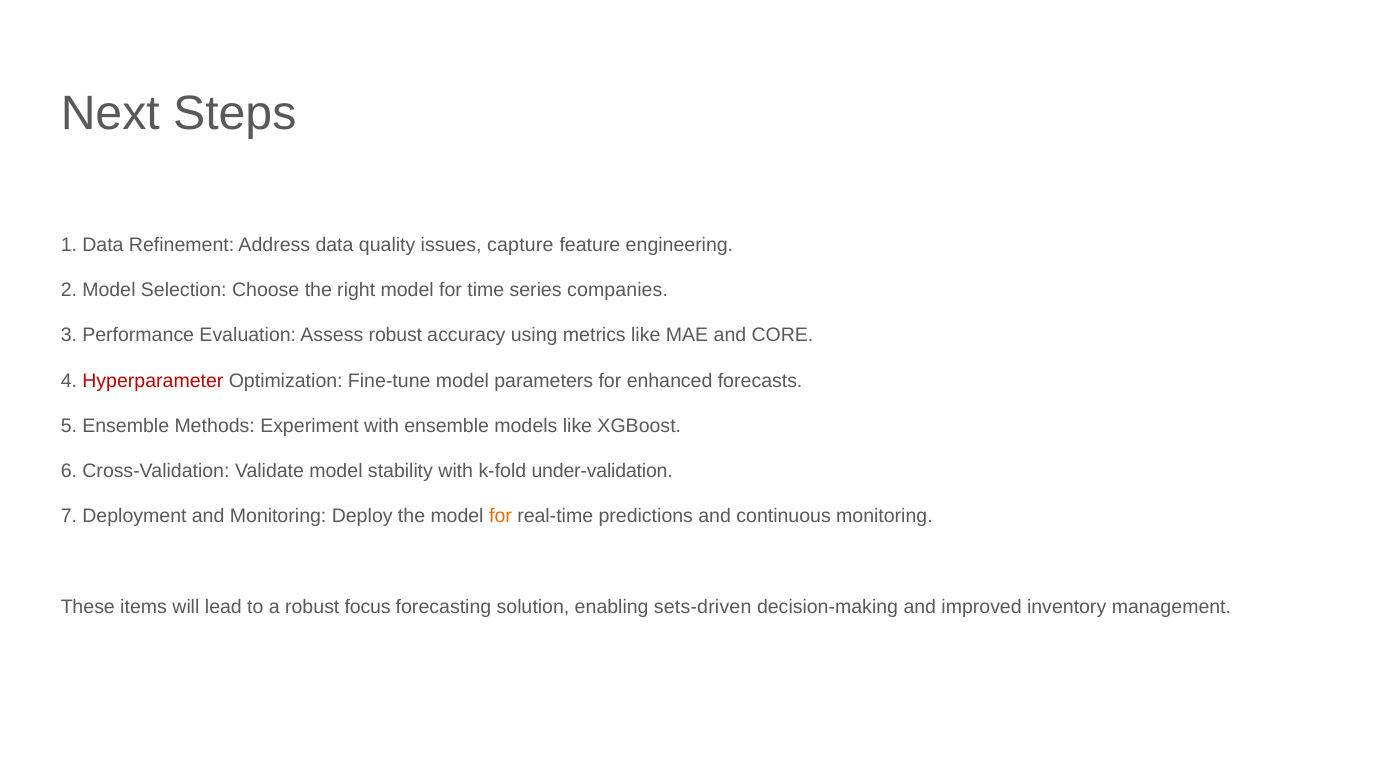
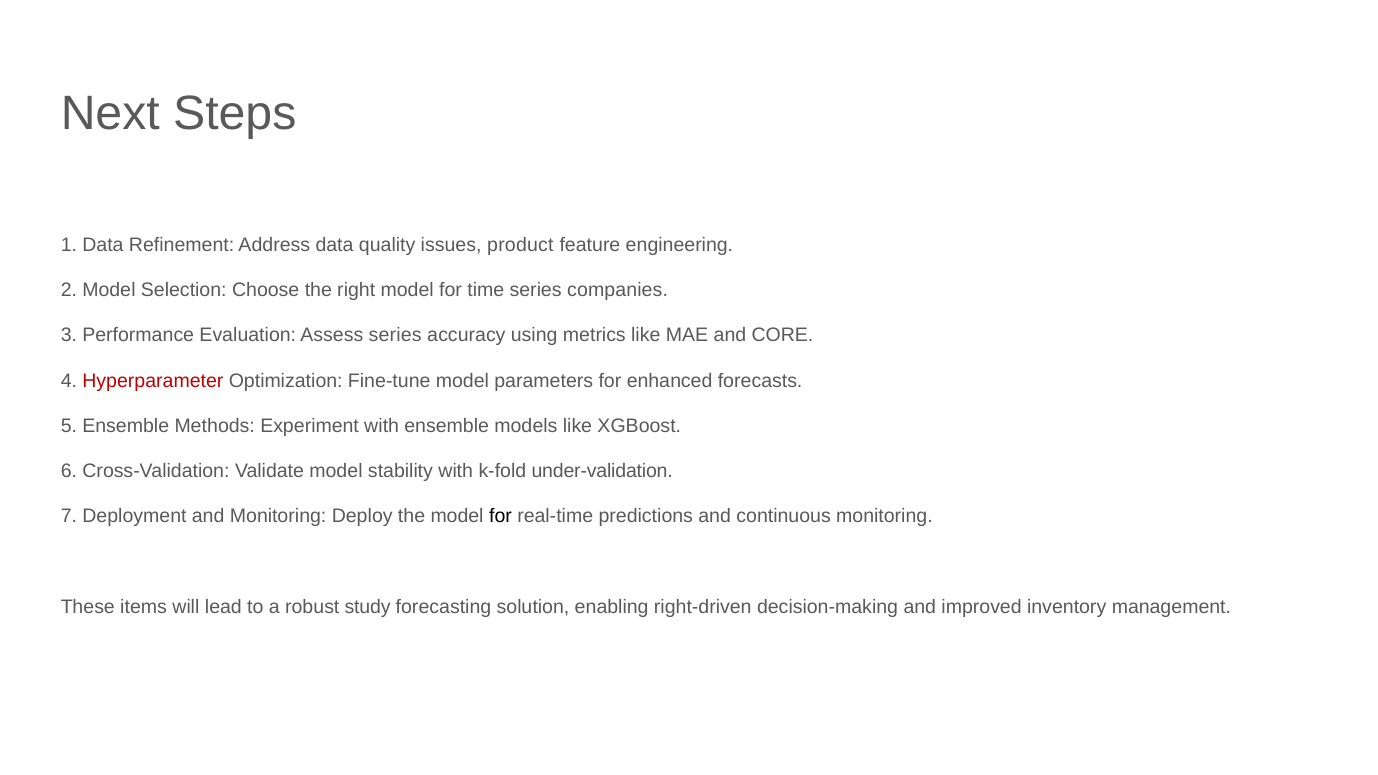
capture: capture -> product
Assess robust: robust -> series
for at (500, 516) colour: orange -> black
focus: focus -> study
sets-driven: sets-driven -> right-driven
